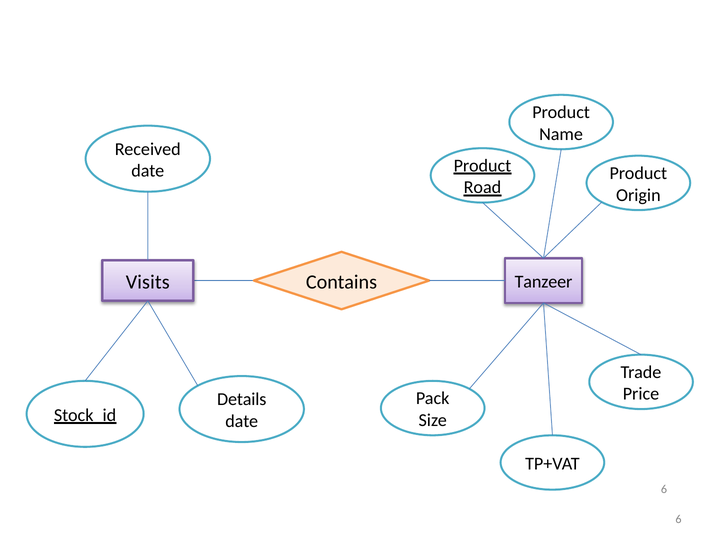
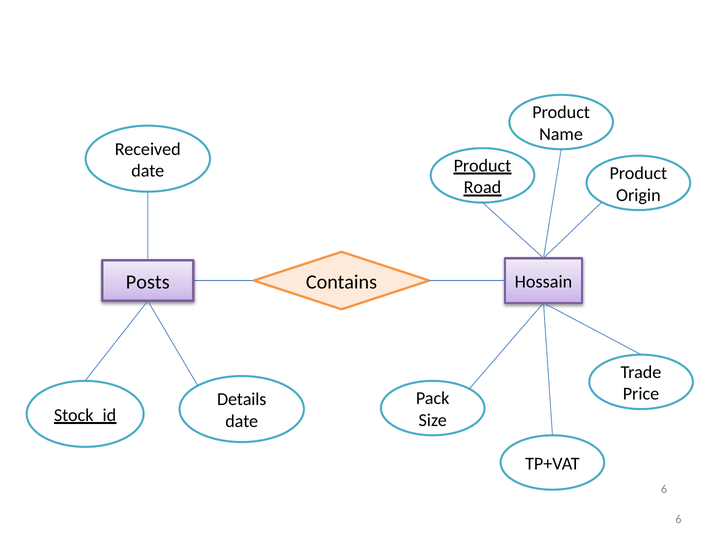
Visits: Visits -> Posts
Tanzeer: Tanzeer -> Hossain
